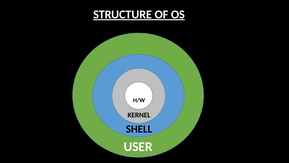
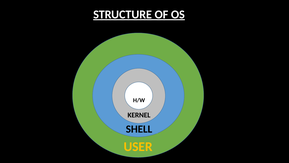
USER colour: white -> yellow
